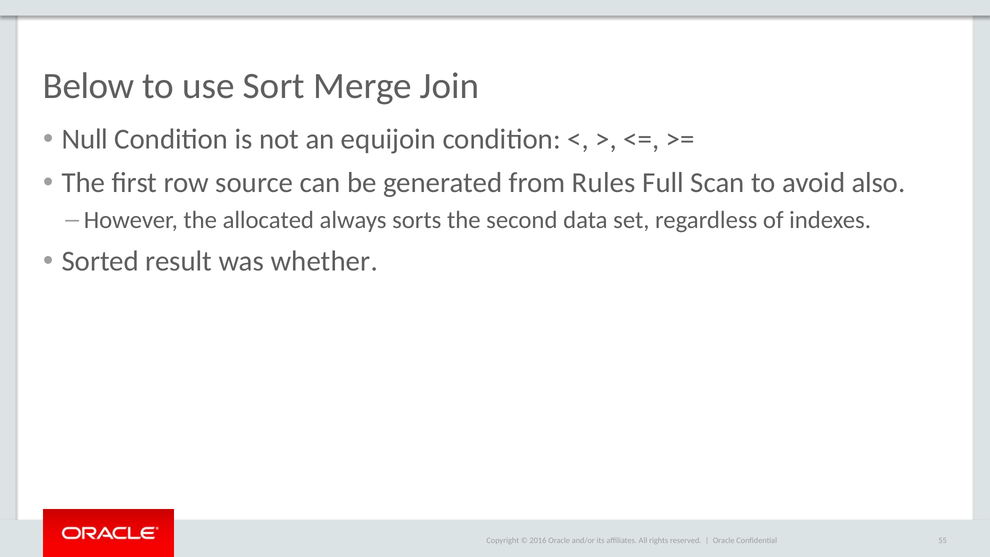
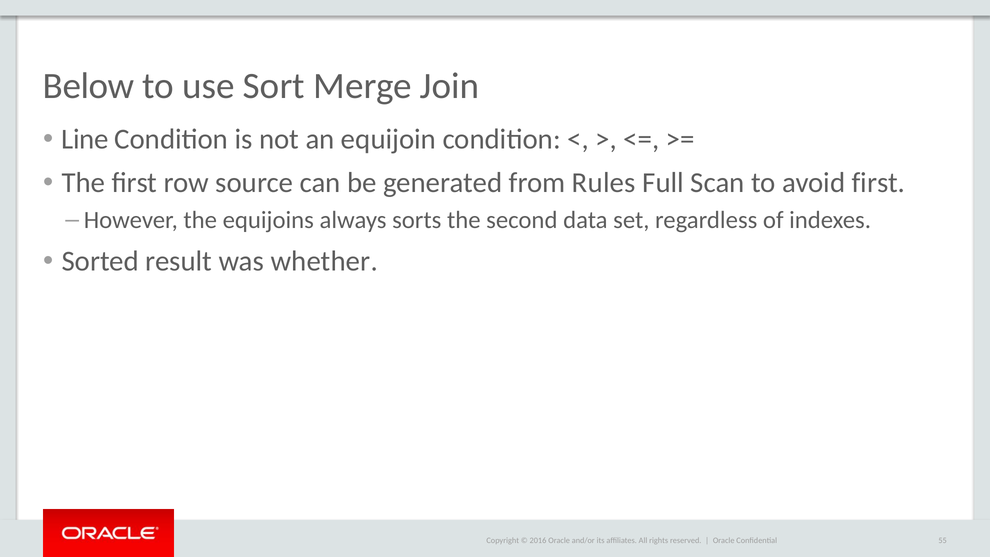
Null: Null -> Line
avoid also: also -> first
allocated: allocated -> equijoins
